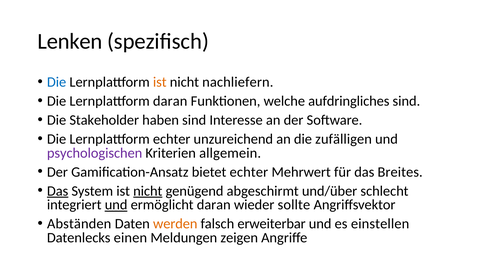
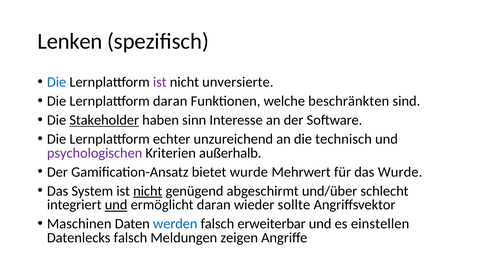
ist at (160, 82) colour: orange -> purple
nachliefern: nachliefern -> unversierte
aufdringliches: aufdringliches -> beschränkten
Stakeholder underline: none -> present
haben sind: sind -> sinn
zufälligen: zufälligen -> technisch
allgemein: allgemein -> außerhalb
bietet echter: echter -> wurde
das Breites: Breites -> Wurde
Das at (58, 191) underline: present -> none
Abständen: Abständen -> Maschinen
werden colour: orange -> blue
Datenlecks einen: einen -> falsch
